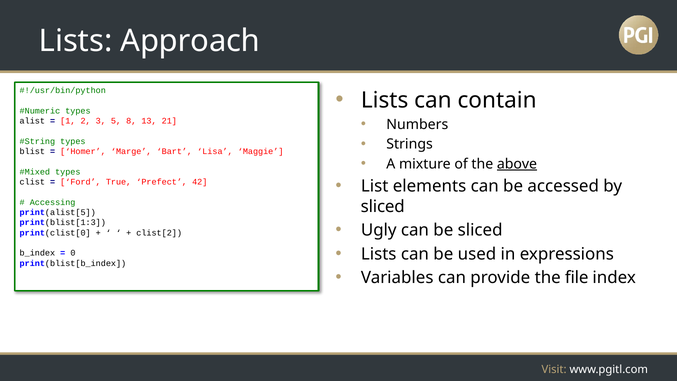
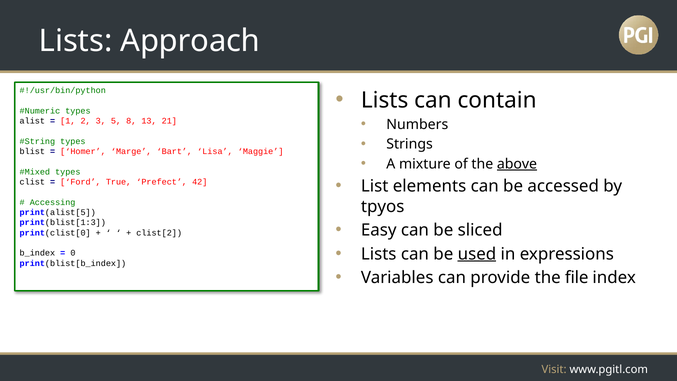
sliced at (383, 206): sliced -> tpyos
Ugly: Ugly -> Easy
used underline: none -> present
